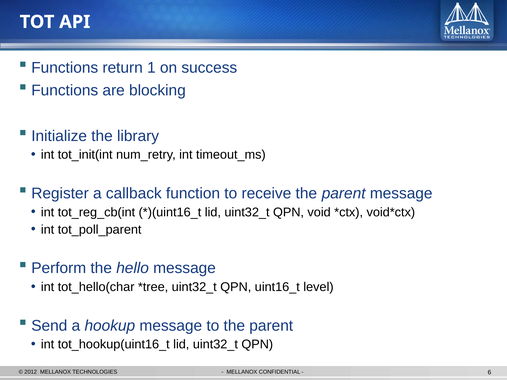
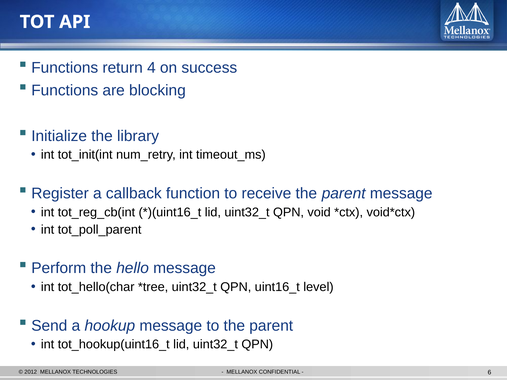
1: 1 -> 4
